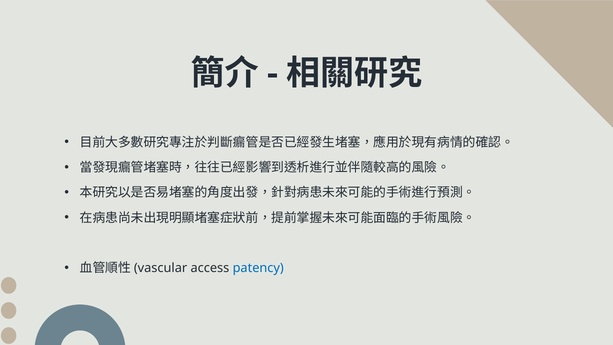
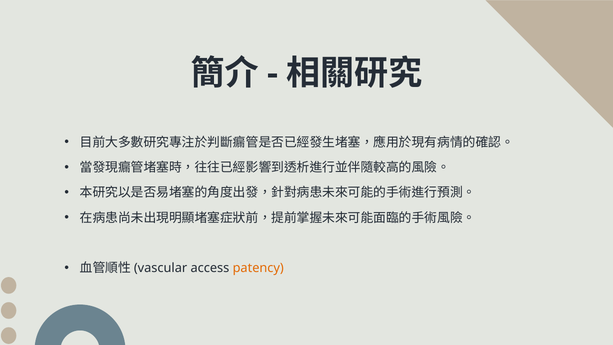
patency colour: blue -> orange
